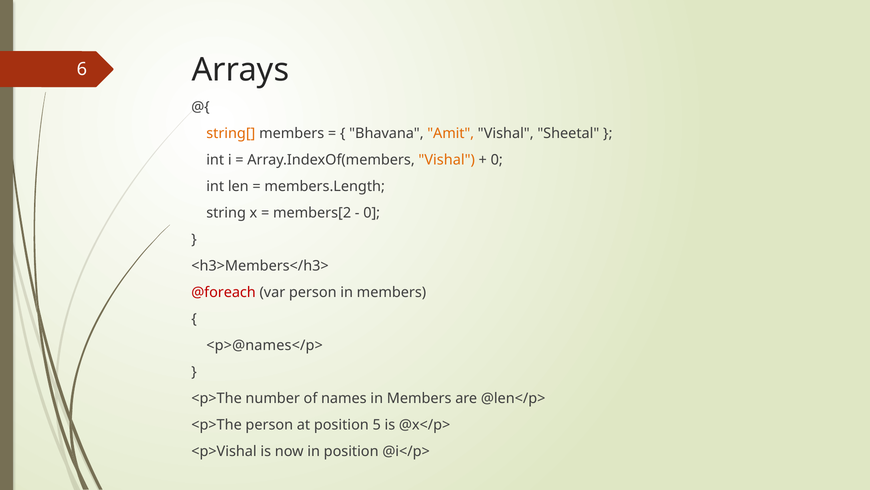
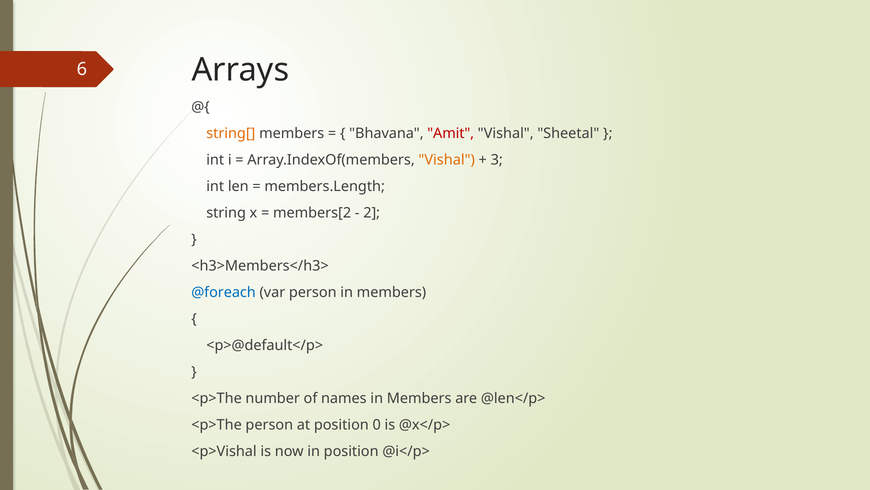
Amit colour: orange -> red
0 at (497, 160): 0 -> 3
0 at (372, 213): 0 -> 2
@foreach colour: red -> blue
<p>@names</p>: <p>@names</p> -> <p>@default</p>
5: 5 -> 0
